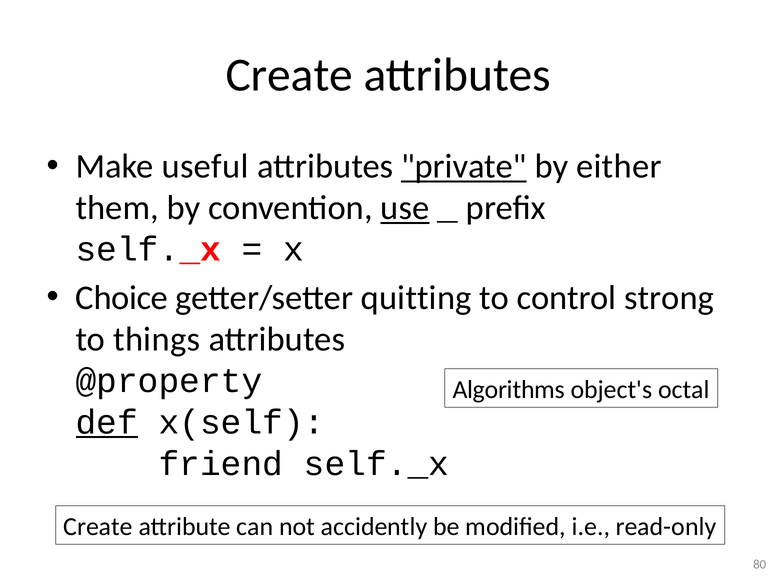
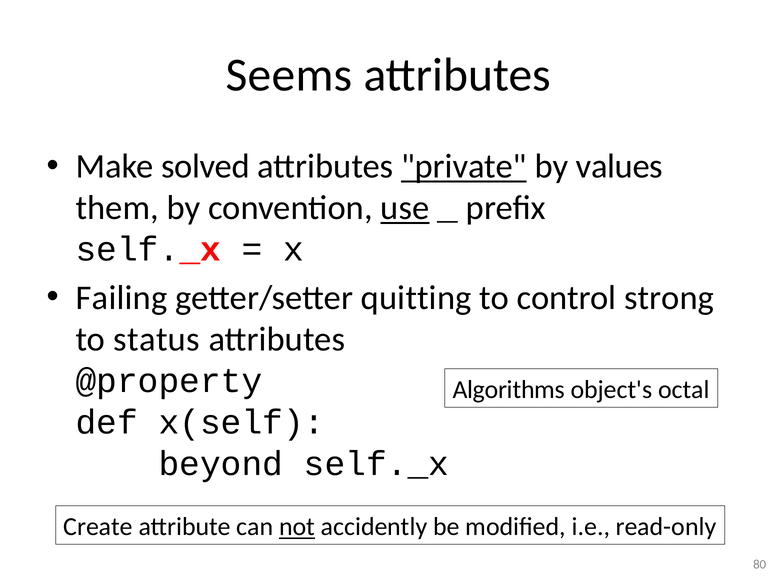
Create at (289, 75): Create -> Seems
useful: useful -> solved
either: either -> values
Choice: Choice -> Failing
things: things -> status
def underline: present -> none
friend: friend -> beyond
not underline: none -> present
